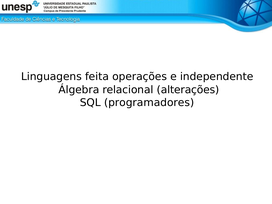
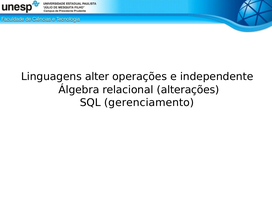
feita: feita -> alter
programadores: programadores -> gerenciamento
